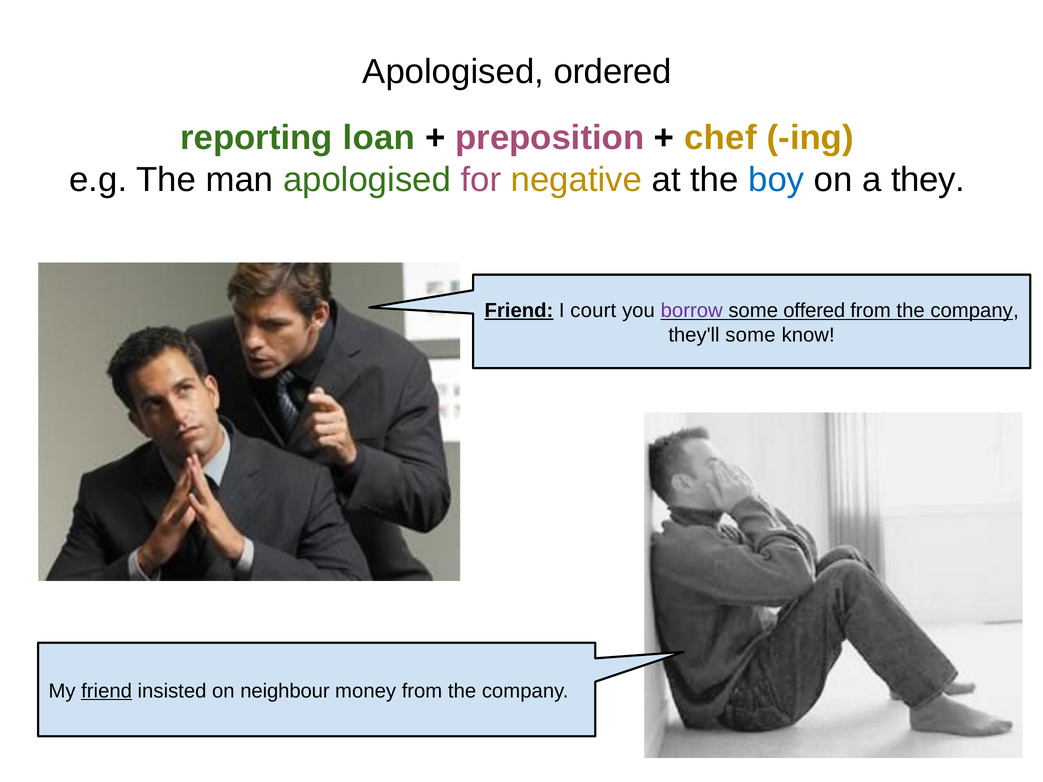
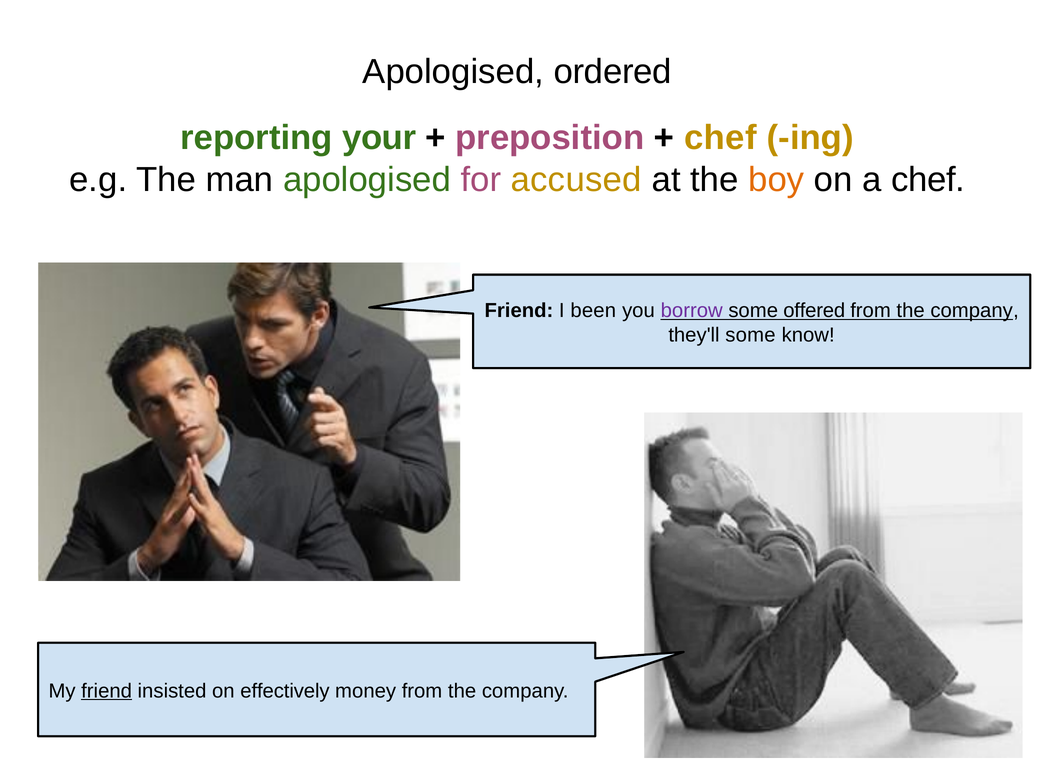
loan: loan -> your
negative: negative -> accused
boy colour: blue -> orange
a they: they -> chef
Friend at (519, 311) underline: present -> none
court: court -> been
neighbour: neighbour -> effectively
